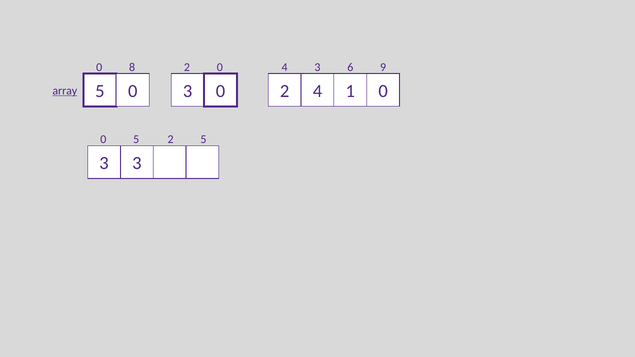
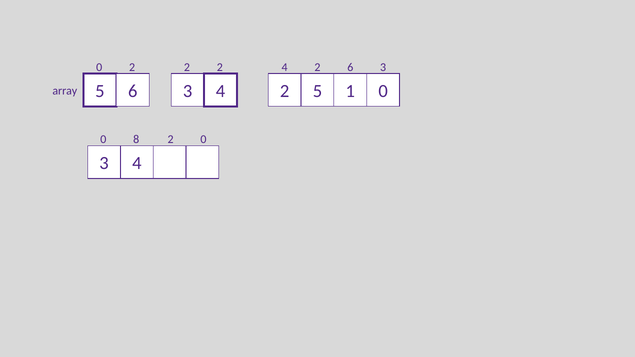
0 8: 8 -> 2
2 0: 0 -> 2
3 at (317, 67): 3 -> 2
6 9: 9 -> 3
5 0: 0 -> 6
0 at (220, 91): 0 -> 4
2 4: 4 -> 5
array underline: present -> none
0 5: 5 -> 8
2 5: 5 -> 0
3 at (137, 163): 3 -> 4
